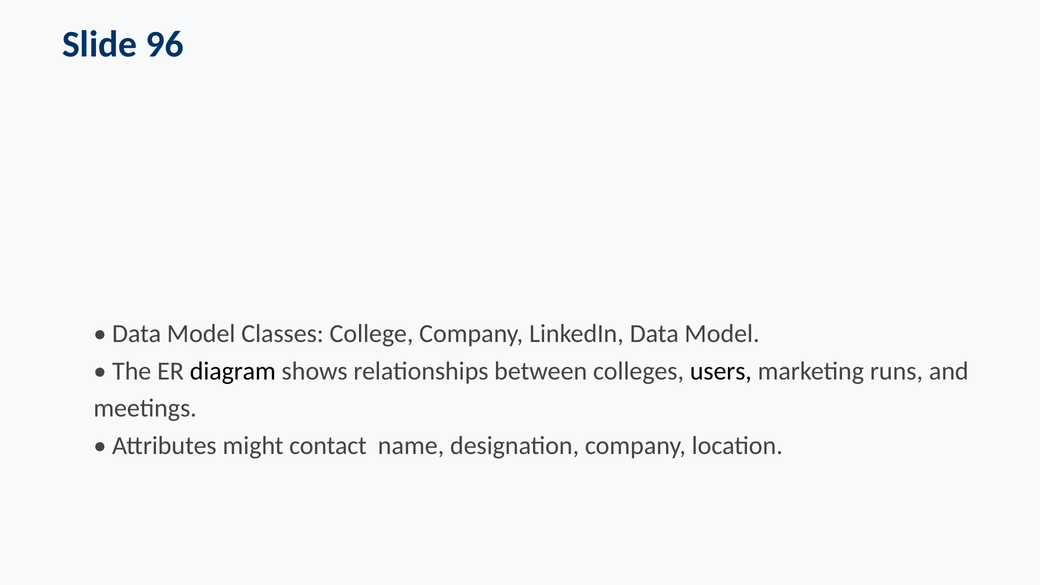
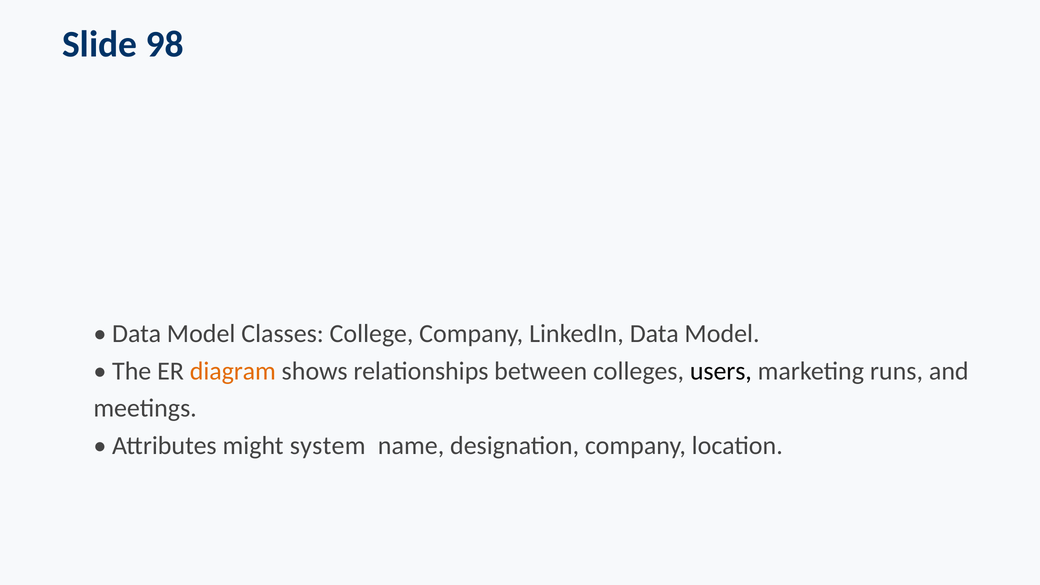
96: 96 -> 98
diagram colour: black -> orange
contact: contact -> system
